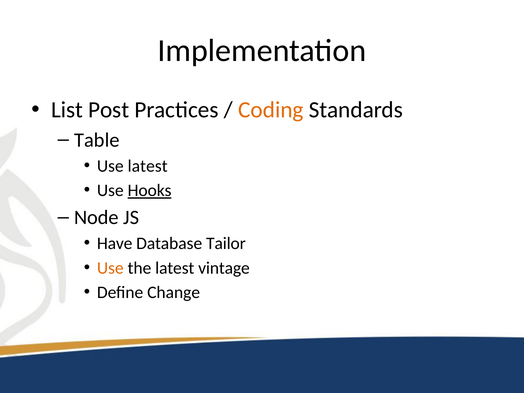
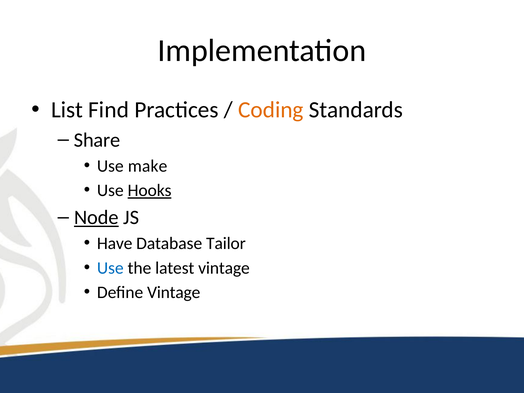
Post: Post -> Find
Table: Table -> Share
Use latest: latest -> make
Node underline: none -> present
Use at (110, 268) colour: orange -> blue
Define Change: Change -> Vintage
